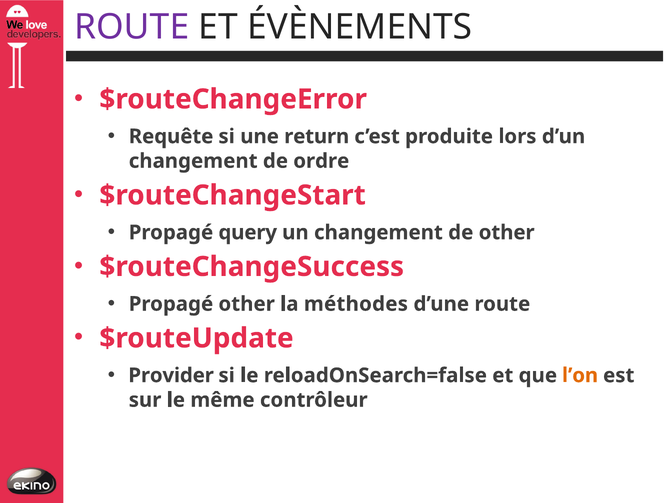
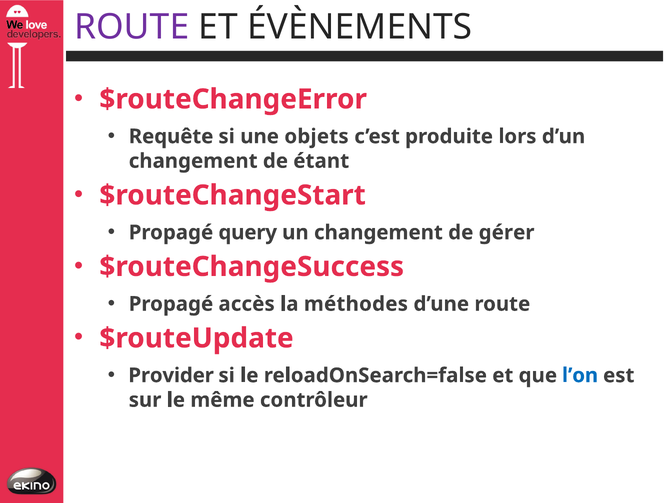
return: return -> objets
ordre: ordre -> étant
de other: other -> gérer
Propagé other: other -> accès
l’on colour: orange -> blue
